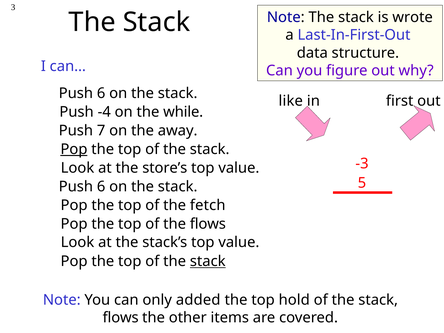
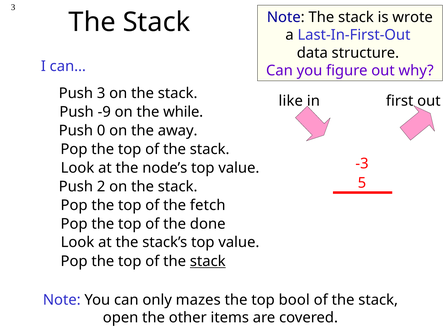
6 at (101, 93): 6 -> 3
-4: -4 -> -9
7: 7 -> 0
Pop at (74, 149) underline: present -> none
store’s: store’s -> node’s
6 at (101, 187): 6 -> 2
the flows: flows -> done
added: added -> mazes
hold: hold -> bool
flows at (121, 318): flows -> open
